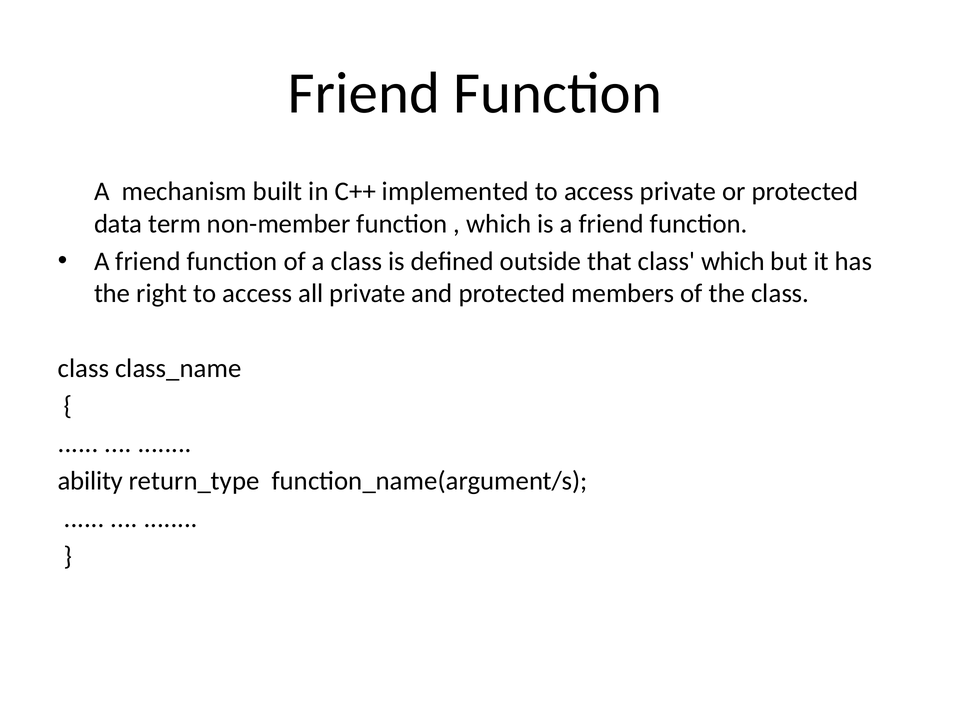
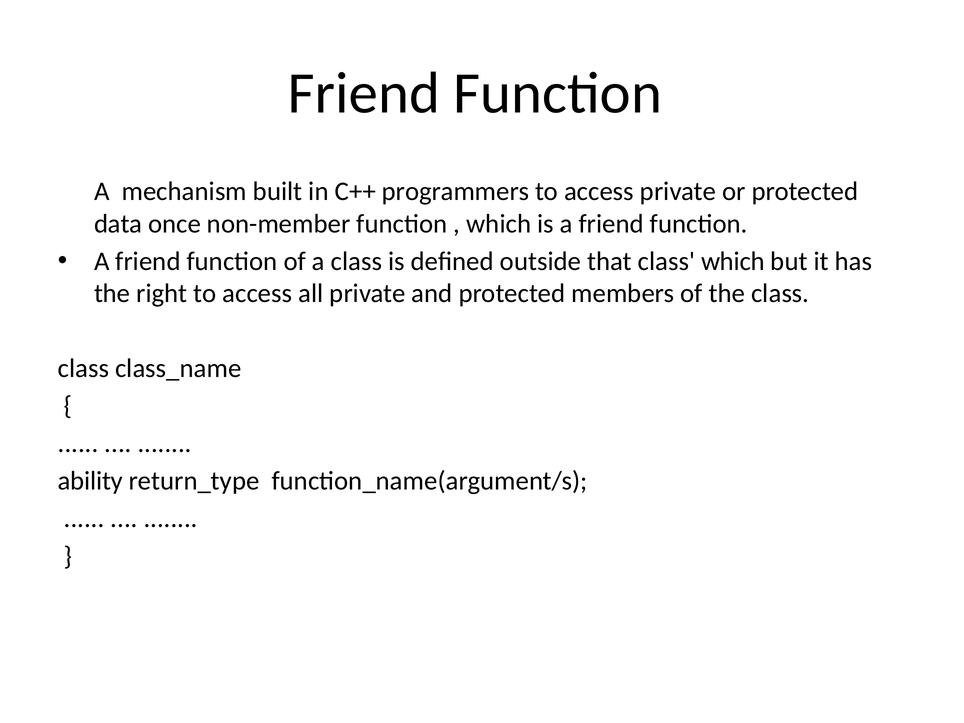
implemented: implemented -> programmers
term: term -> once
